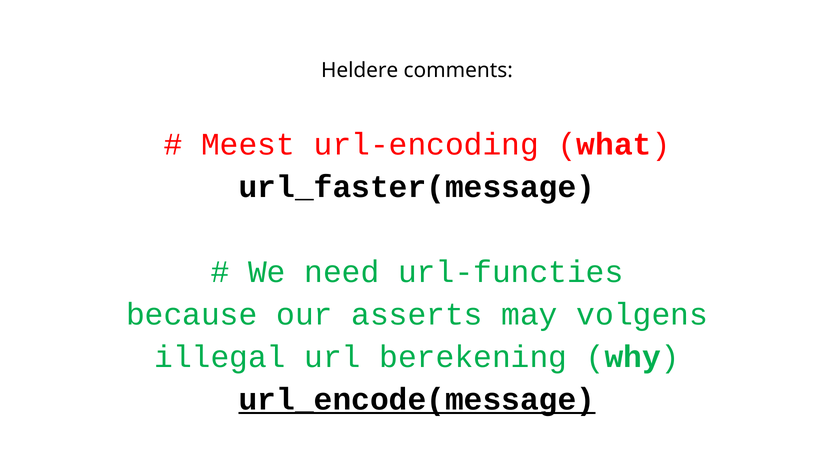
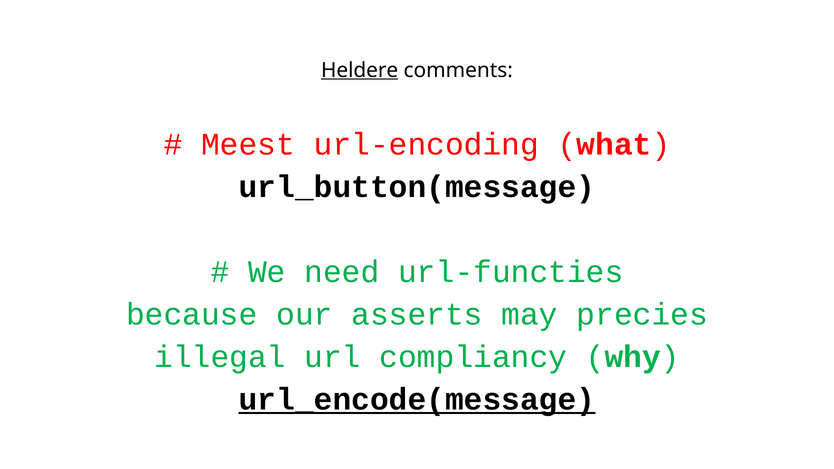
Heldere underline: none -> present
url_faster(message: url_faster(message -> url_button(message
volgens: volgens -> precies
berekening: berekening -> compliancy
